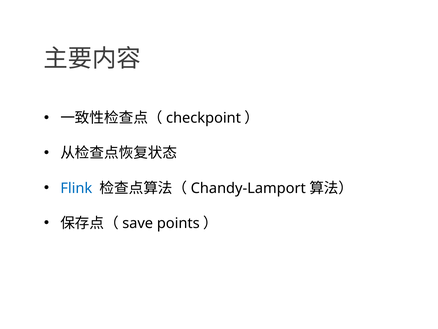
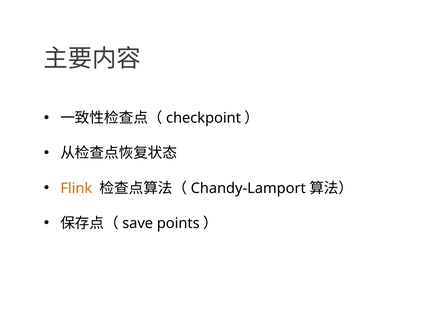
Flink colour: blue -> orange
